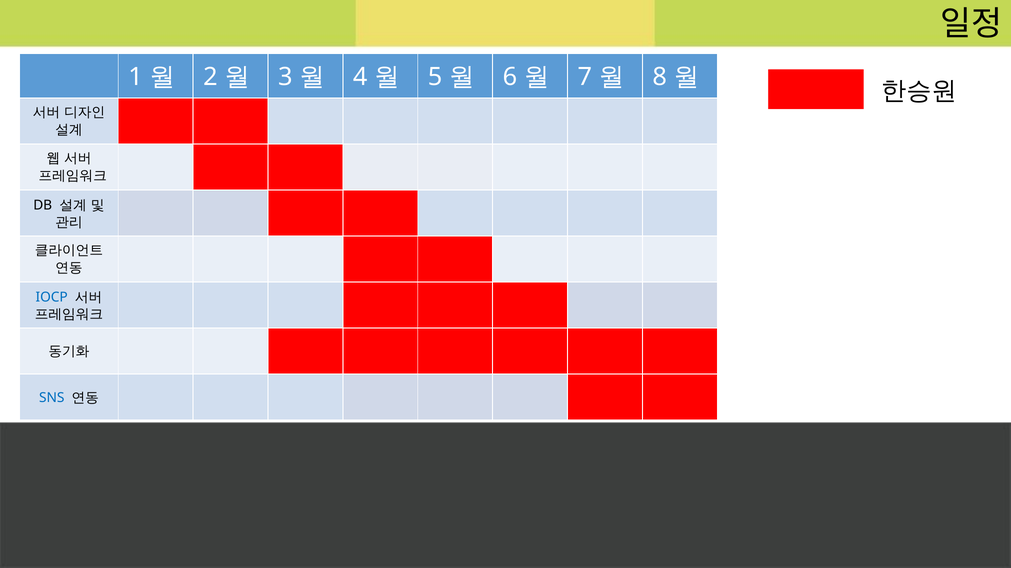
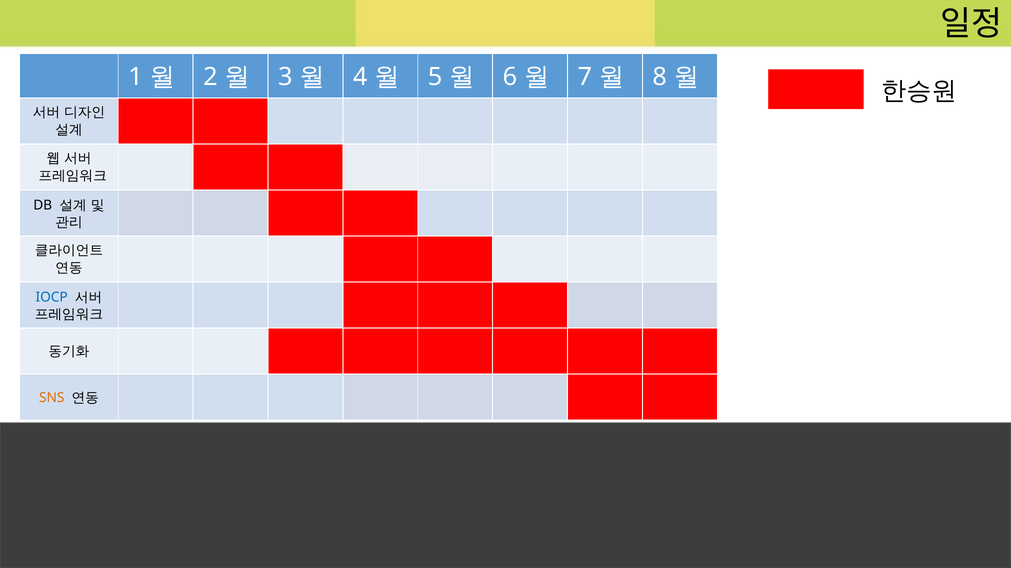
SNS colour: blue -> orange
